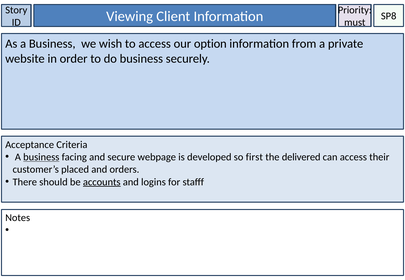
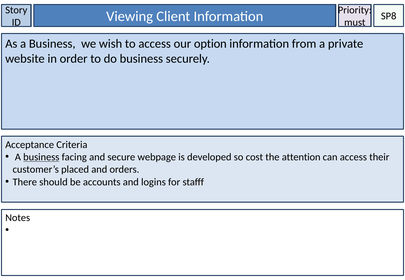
first: first -> cost
delivered: delivered -> attention
accounts underline: present -> none
